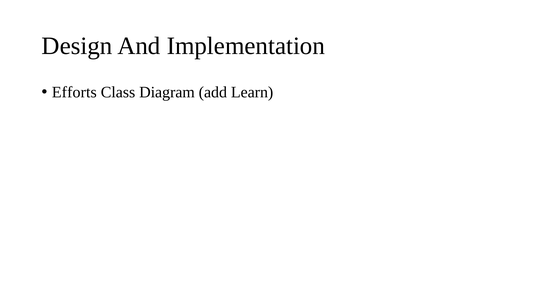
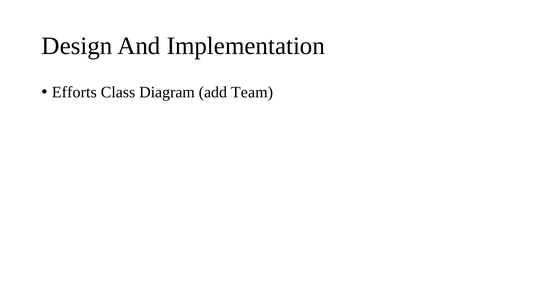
Learn: Learn -> Team
